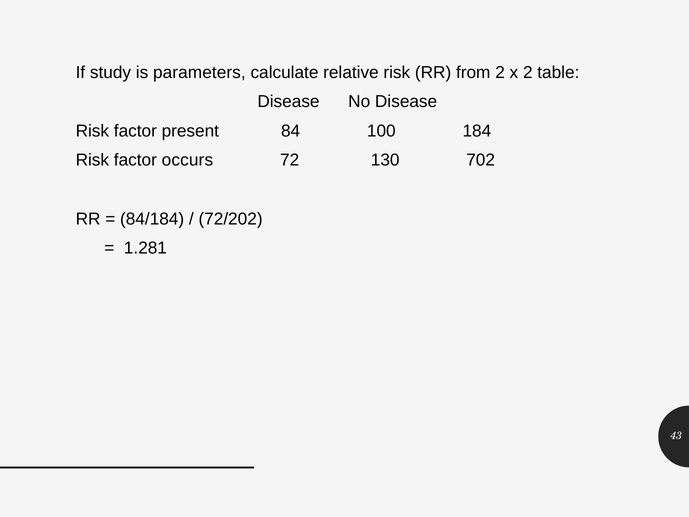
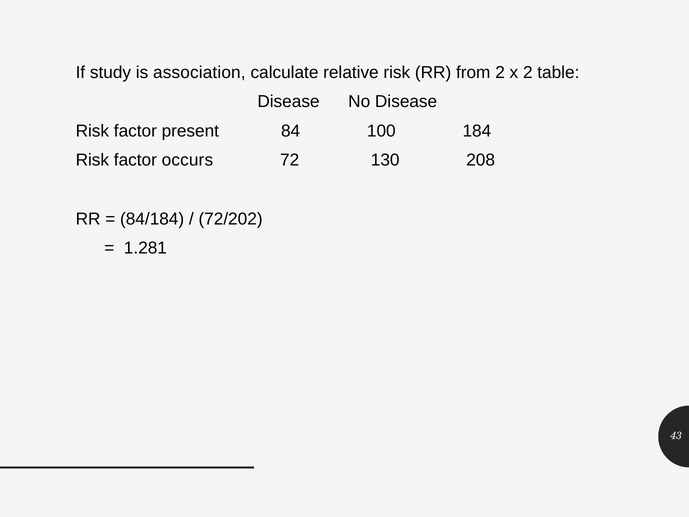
parameters: parameters -> association
702: 702 -> 208
